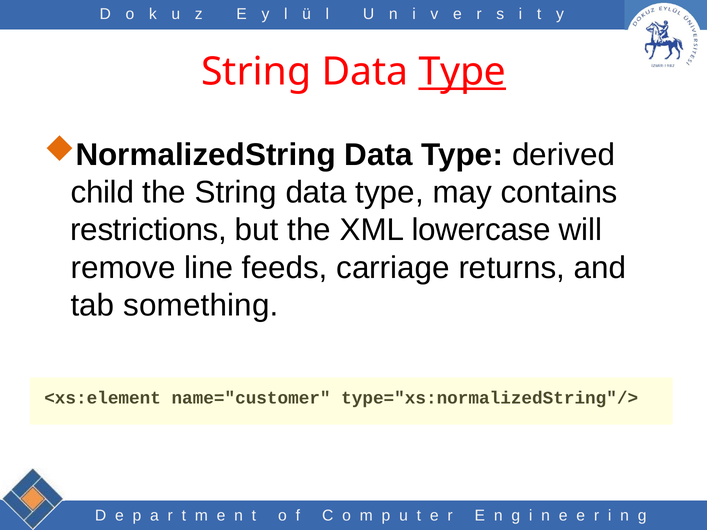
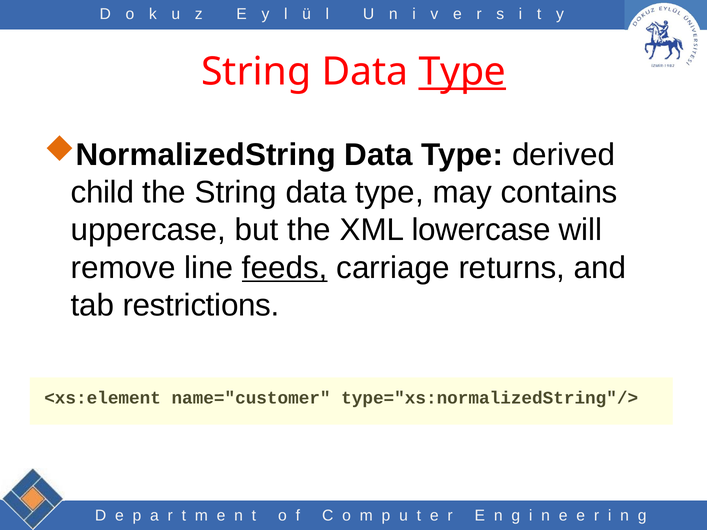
restrictions: restrictions -> uppercase
feeds underline: none -> present
something: something -> restrictions
